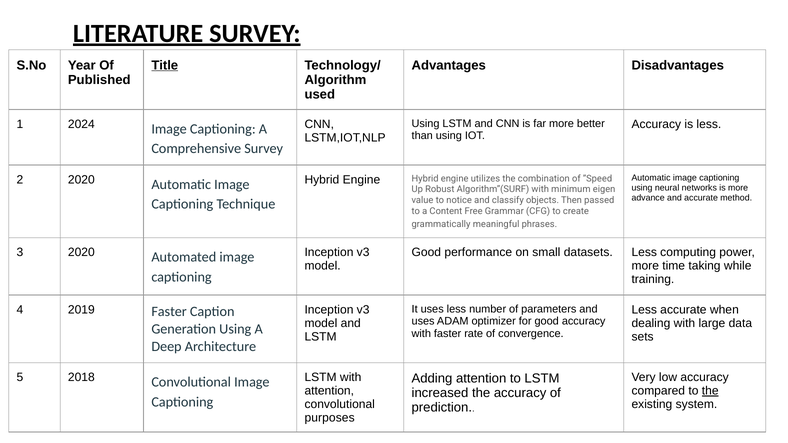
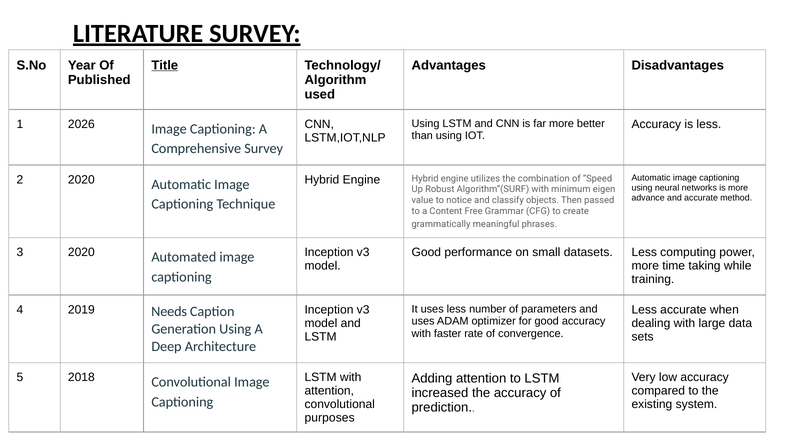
2024: 2024 -> 2026
2019 Faster: Faster -> Needs
the at (710, 391) underline: present -> none
